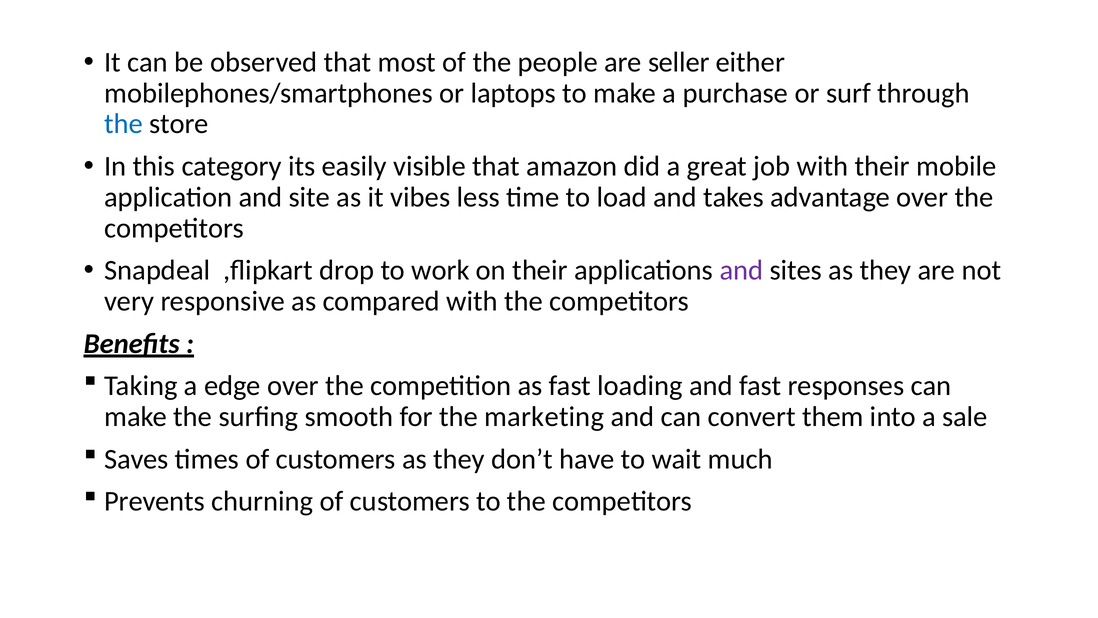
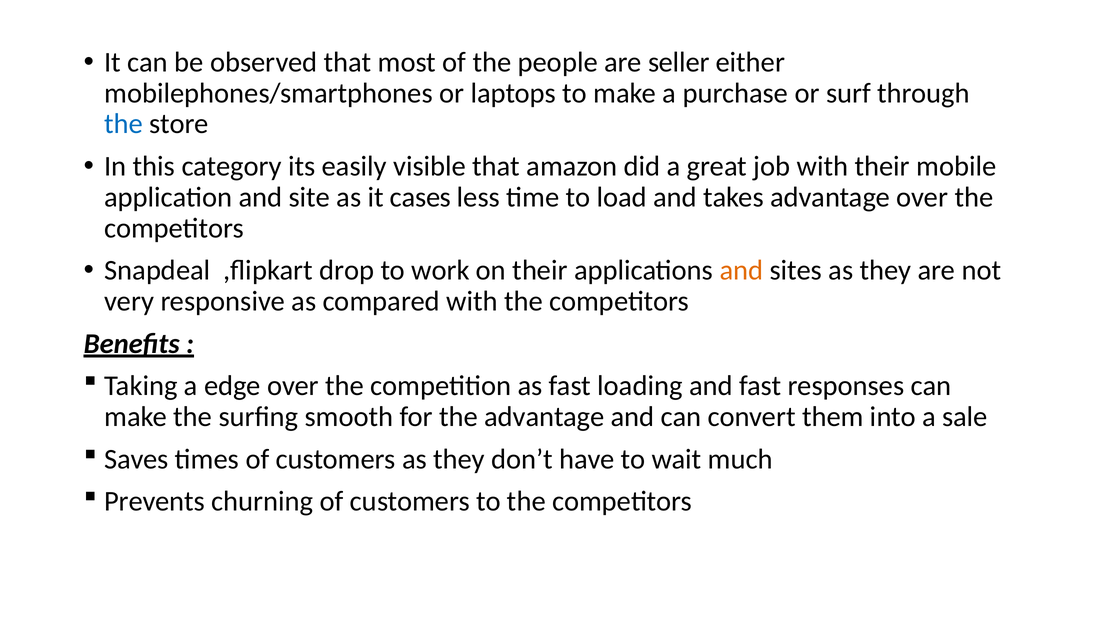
vibes: vibes -> cases
and at (741, 270) colour: purple -> orange
the marketing: marketing -> advantage
